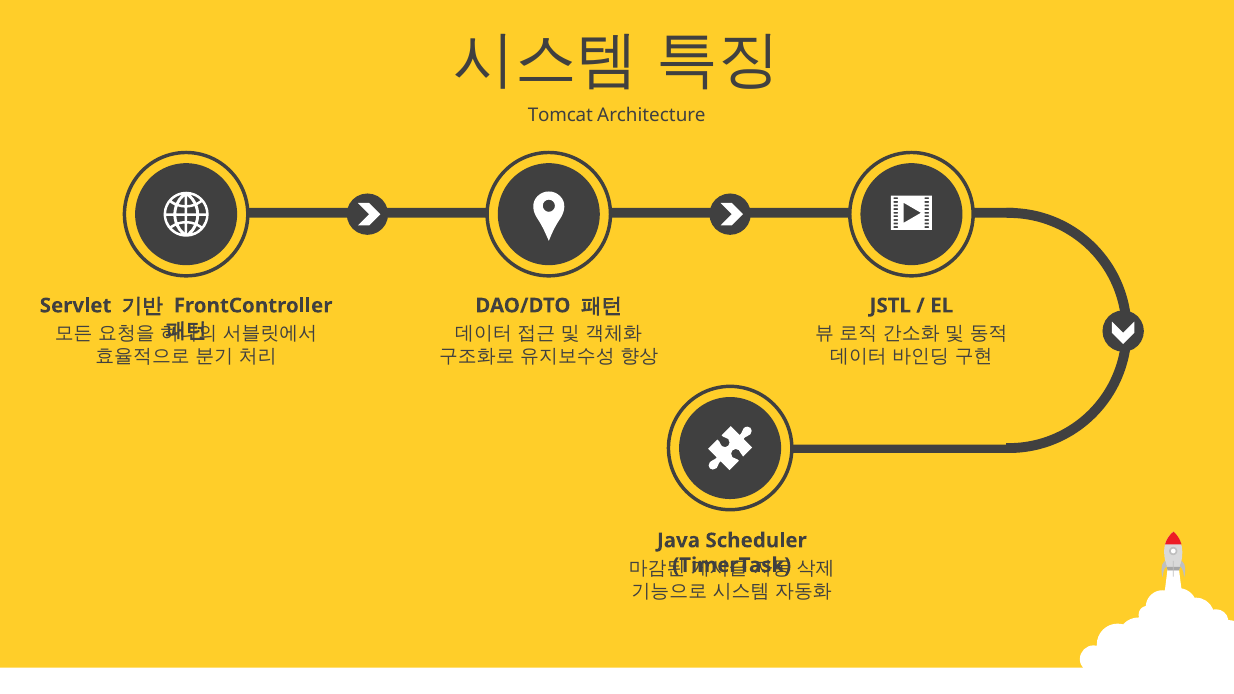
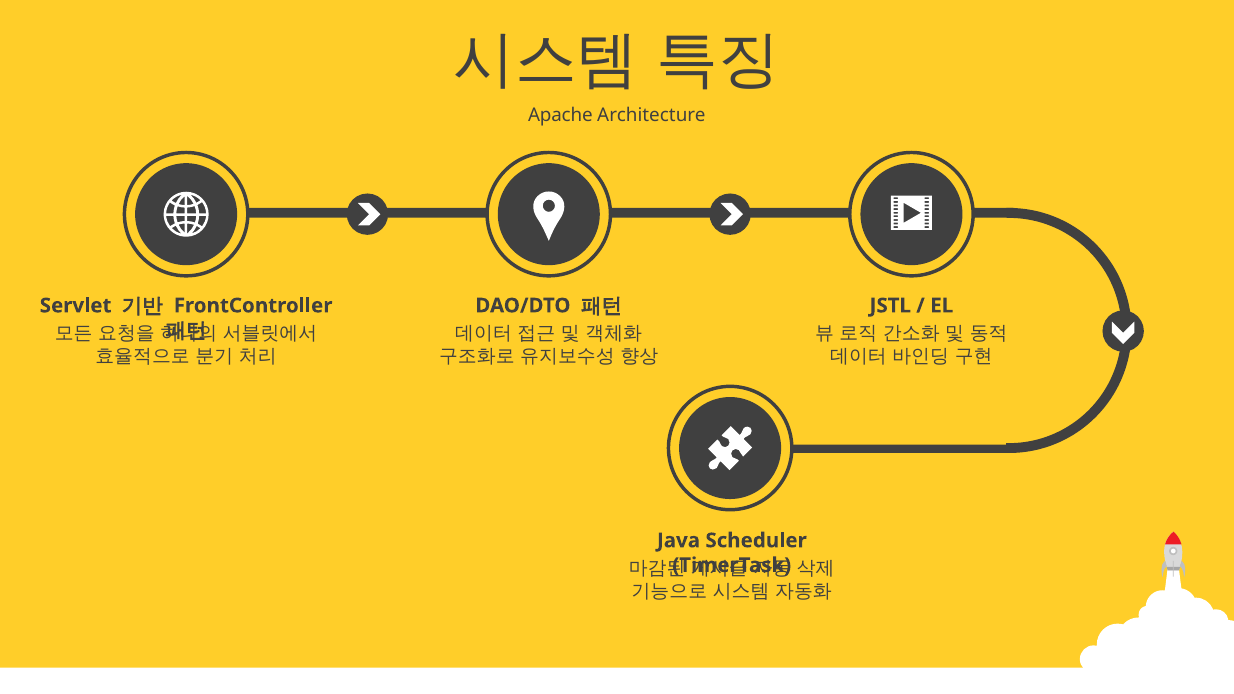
Tomcat: Tomcat -> Apache
